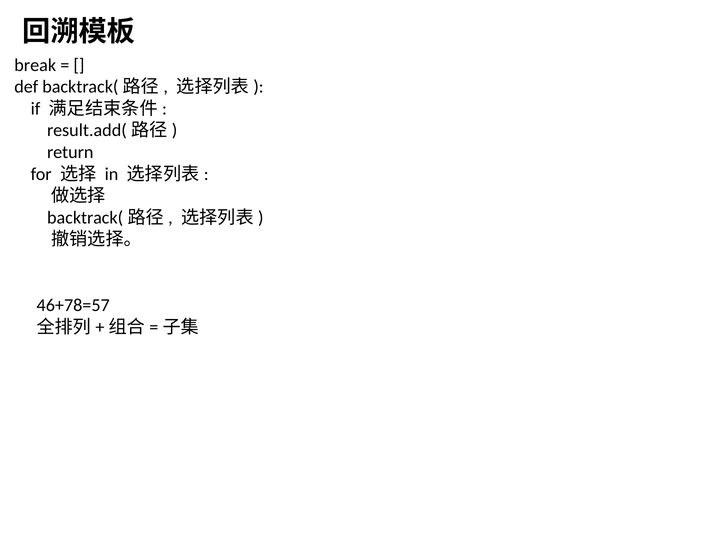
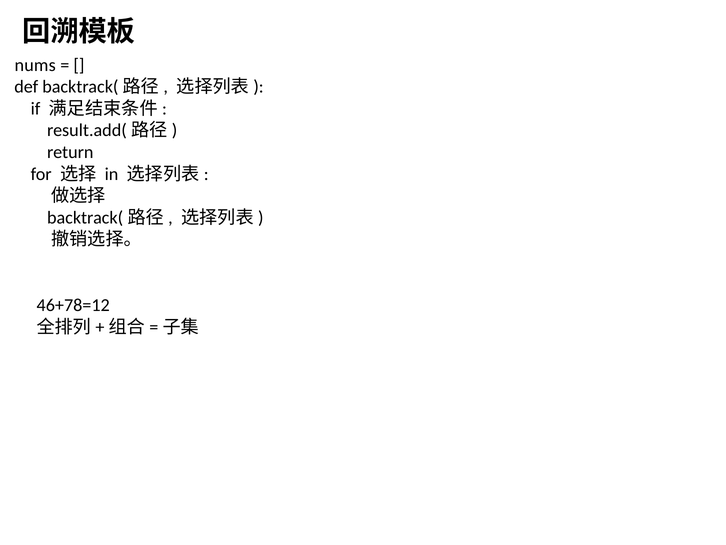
break: break -> nums
46+78=57: 46+78=57 -> 46+78=12
